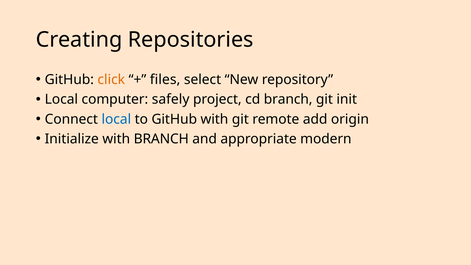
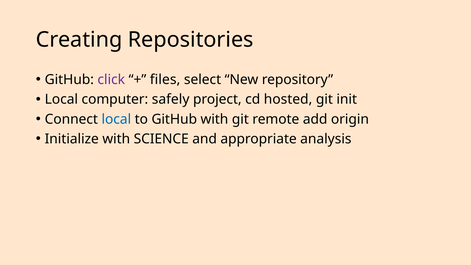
click colour: orange -> purple
cd branch: branch -> hosted
with BRANCH: BRANCH -> SCIENCE
modern: modern -> analysis
